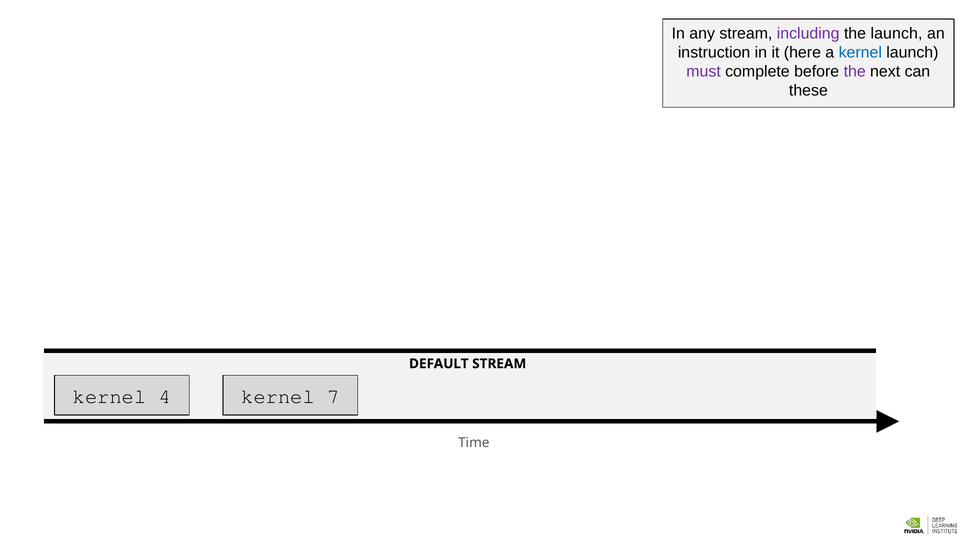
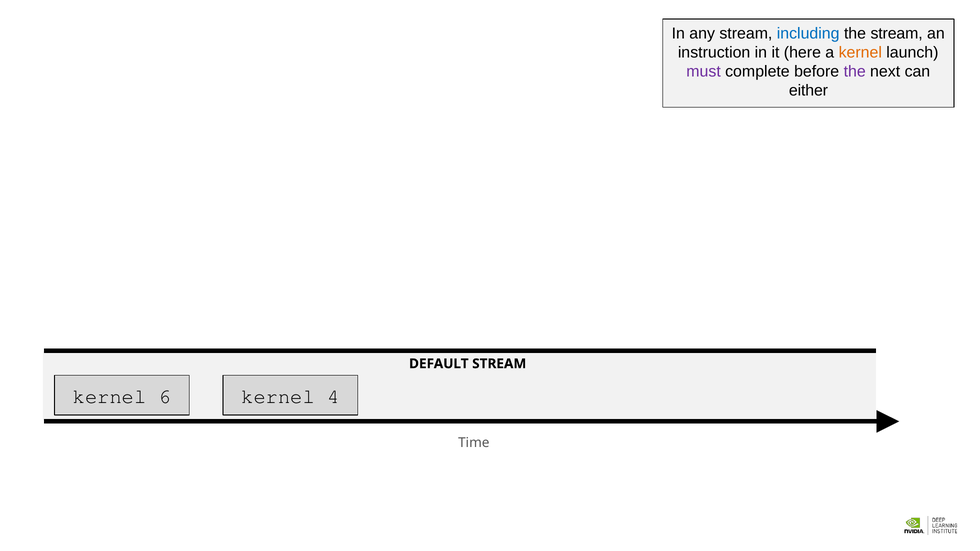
including colour: purple -> blue
the launch: launch -> stream
kernel at (860, 53) colour: blue -> orange
these: these -> either
4: 4 -> 6
7: 7 -> 4
